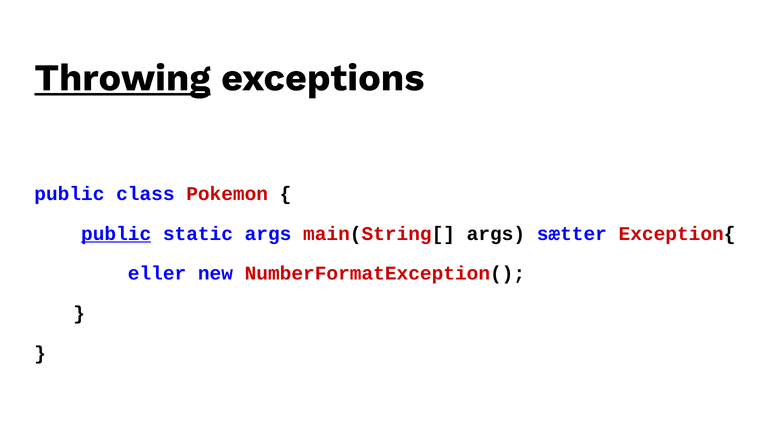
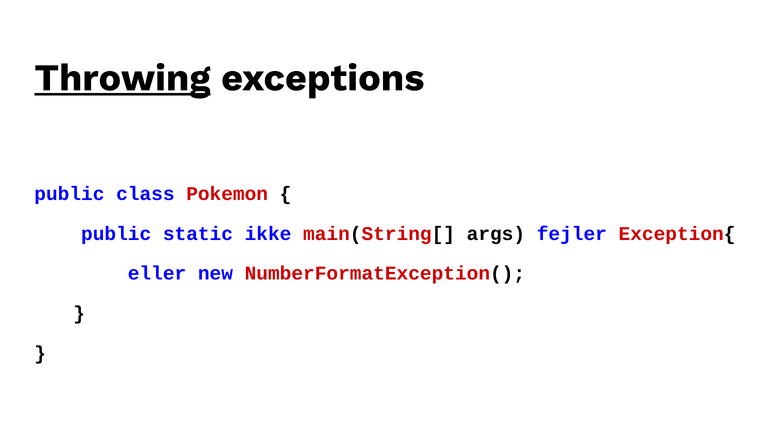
public at (116, 234) underline: present -> none
static args: args -> ikke
sætter: sætter -> fejler
